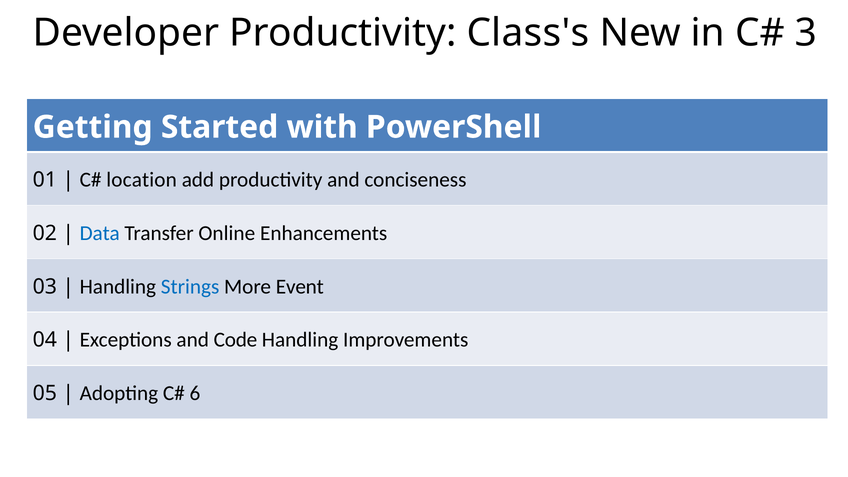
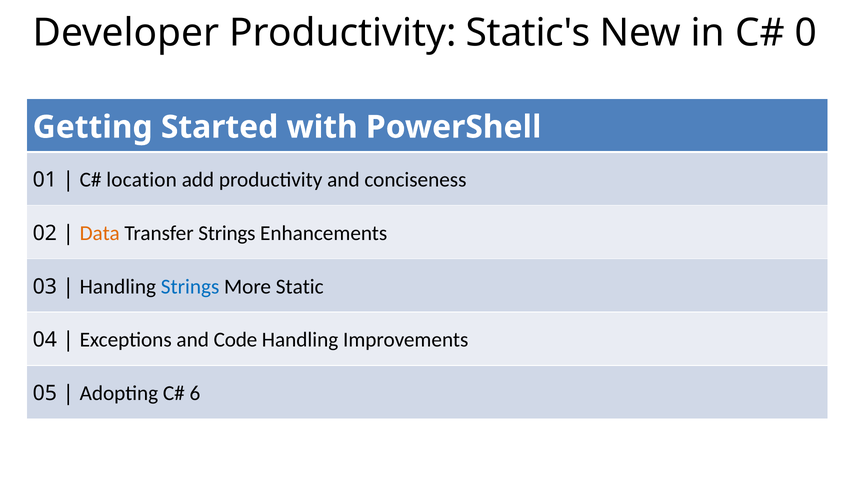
Class's: Class's -> Static's
3: 3 -> 0
Data colour: blue -> orange
Transfer Online: Online -> Strings
Event: Event -> Static
